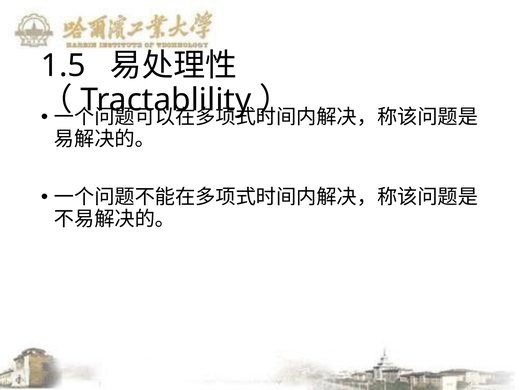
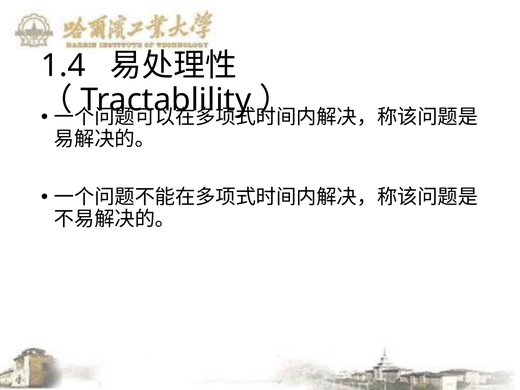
1.5: 1.5 -> 1.4
